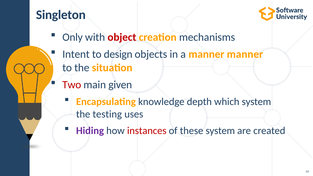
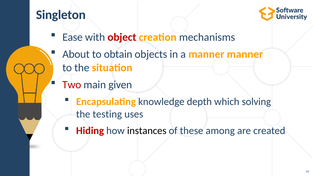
Only: Only -> Ease
Intent: Intent -> About
design: design -> obtain
which system: system -> solving
Hiding colour: purple -> red
instances colour: red -> black
these system: system -> among
